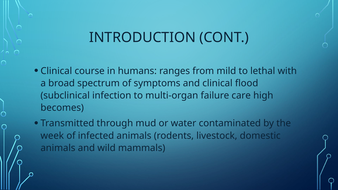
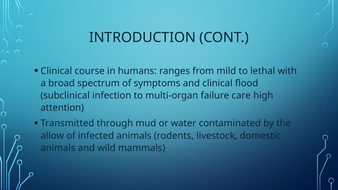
becomes: becomes -> attention
week: week -> allow
